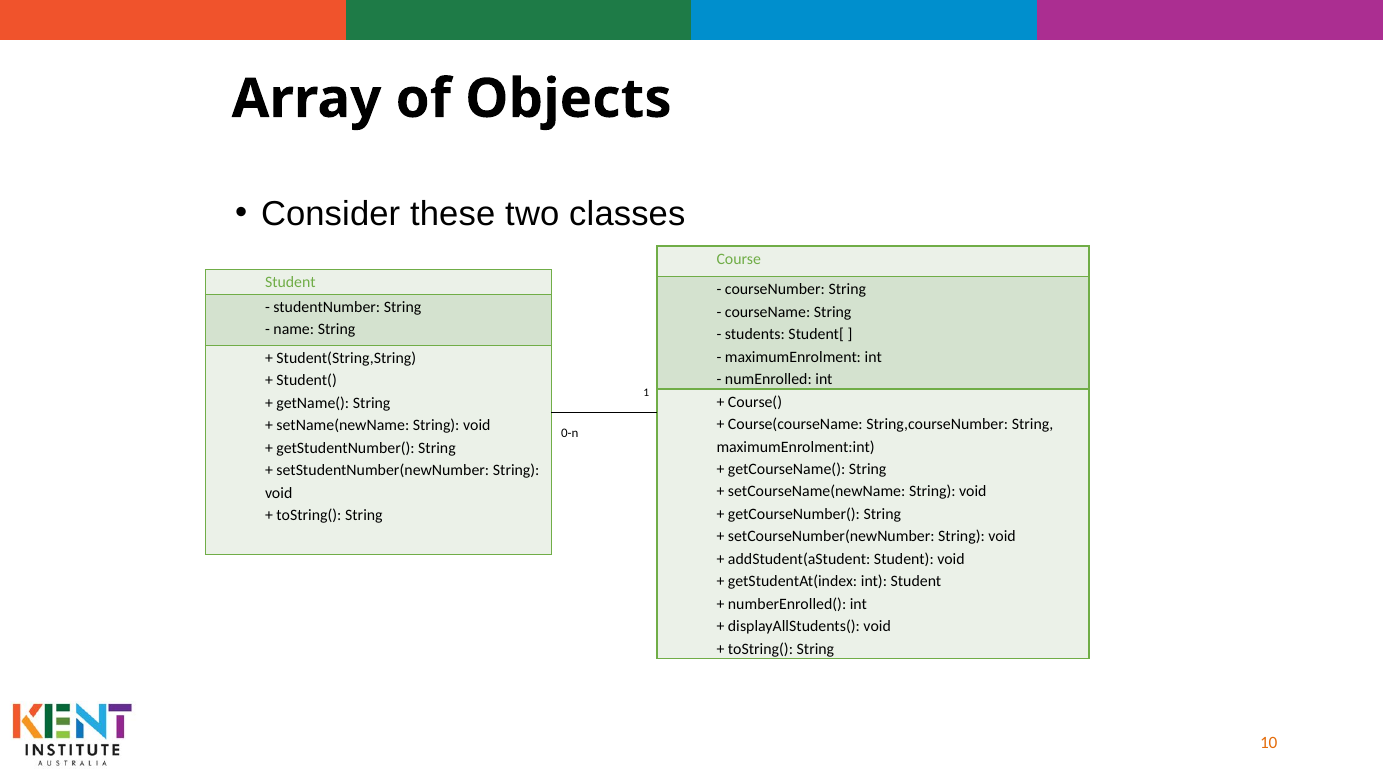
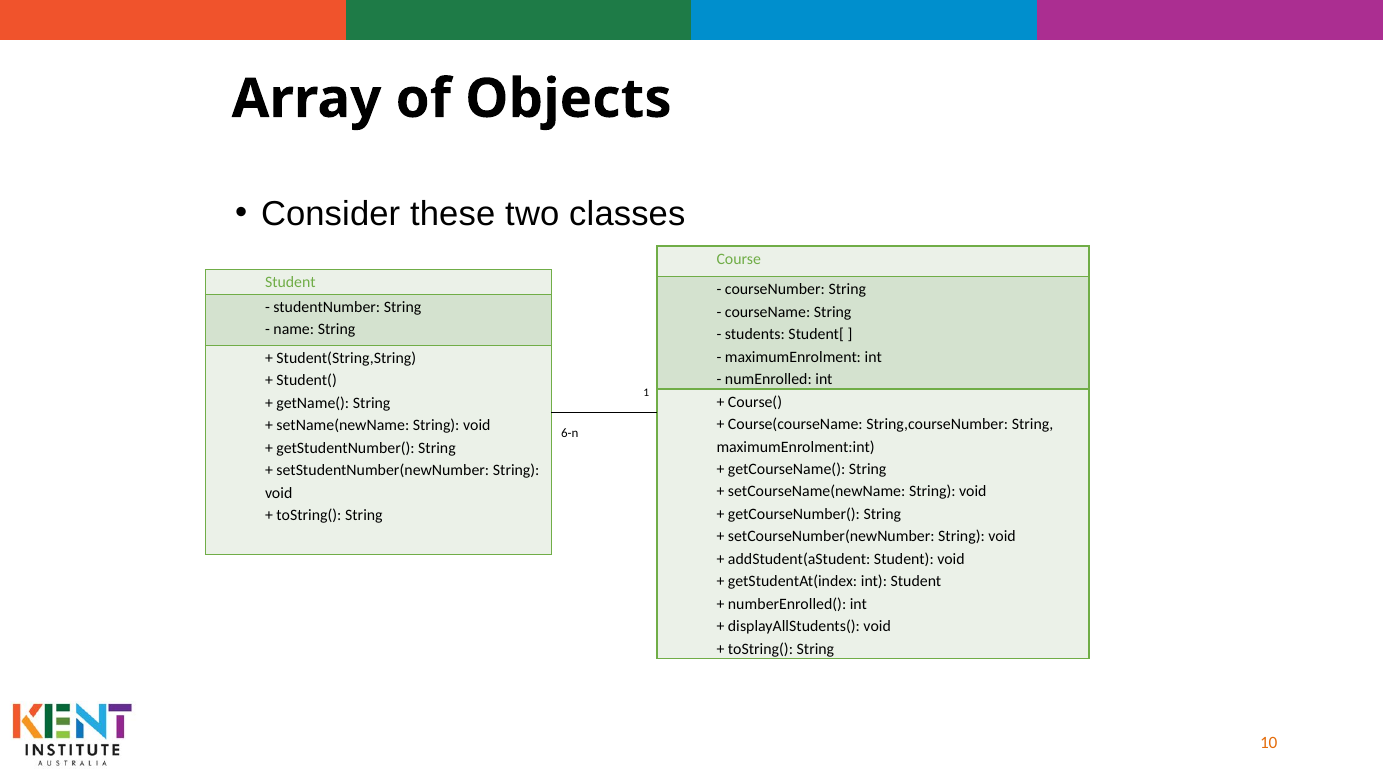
0-n: 0-n -> 6-n
